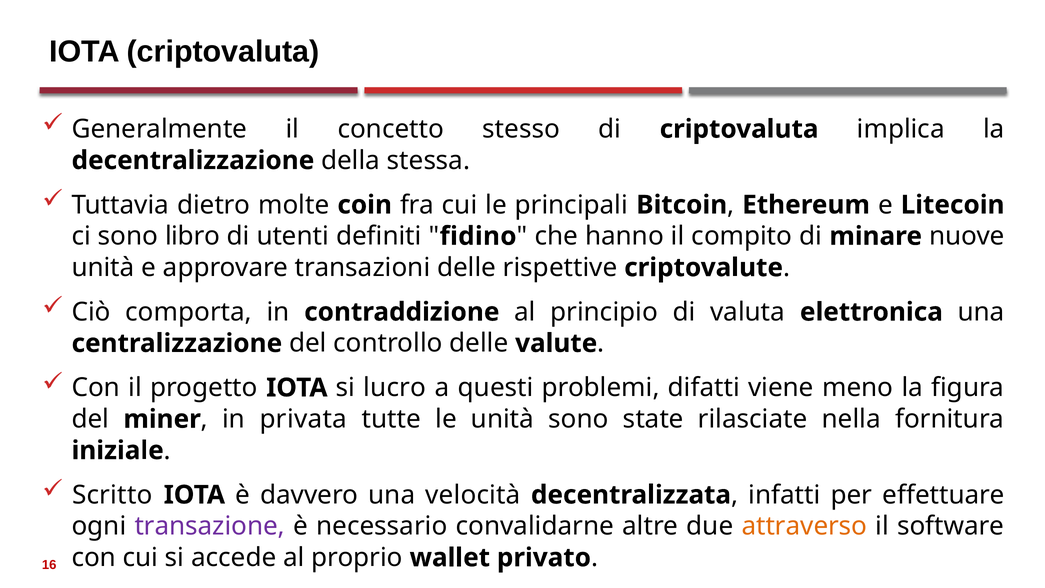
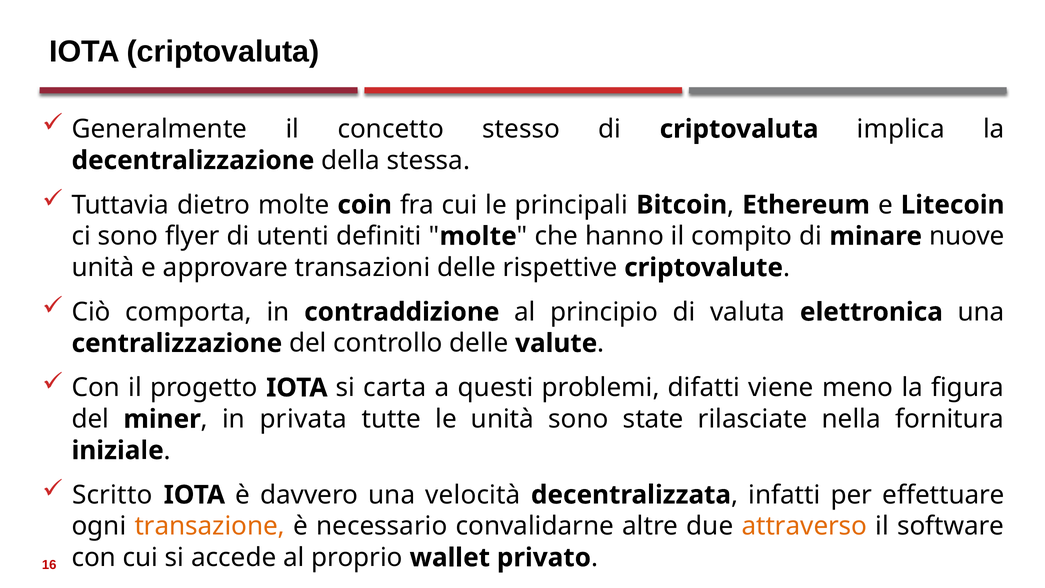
libro: libro -> flyer
fidino at (478, 236): fidino -> molte
lucro: lucro -> carta
transazione colour: purple -> orange
